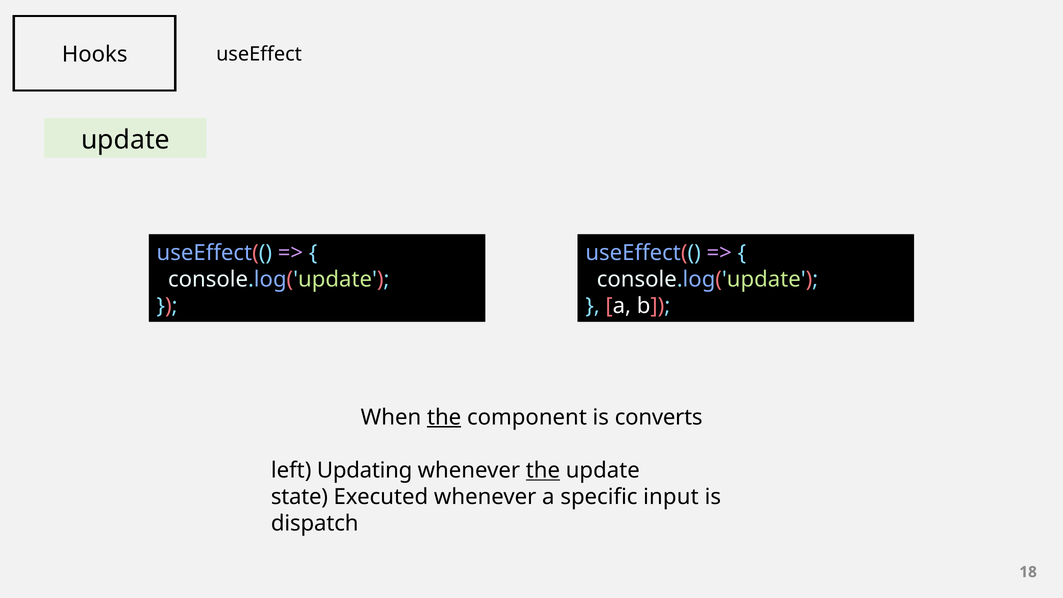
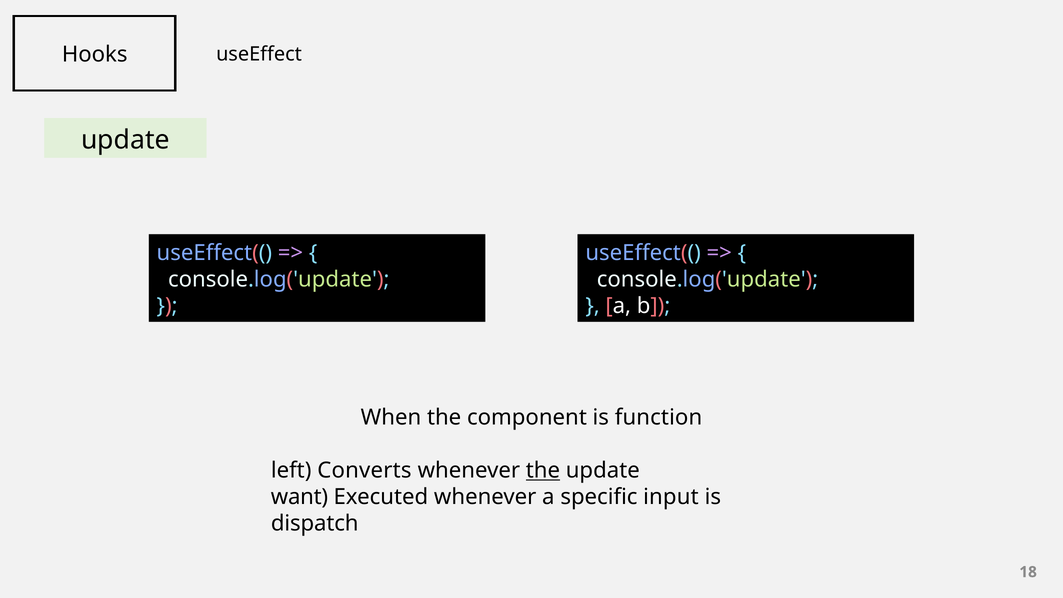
the at (444, 417) underline: present -> none
converts: converts -> function
Updating: Updating -> Converts
state: state -> want
